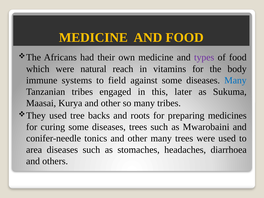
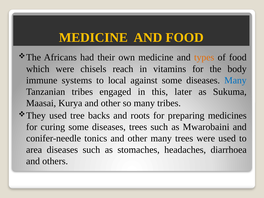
types colour: purple -> orange
natural: natural -> chisels
field: field -> local
